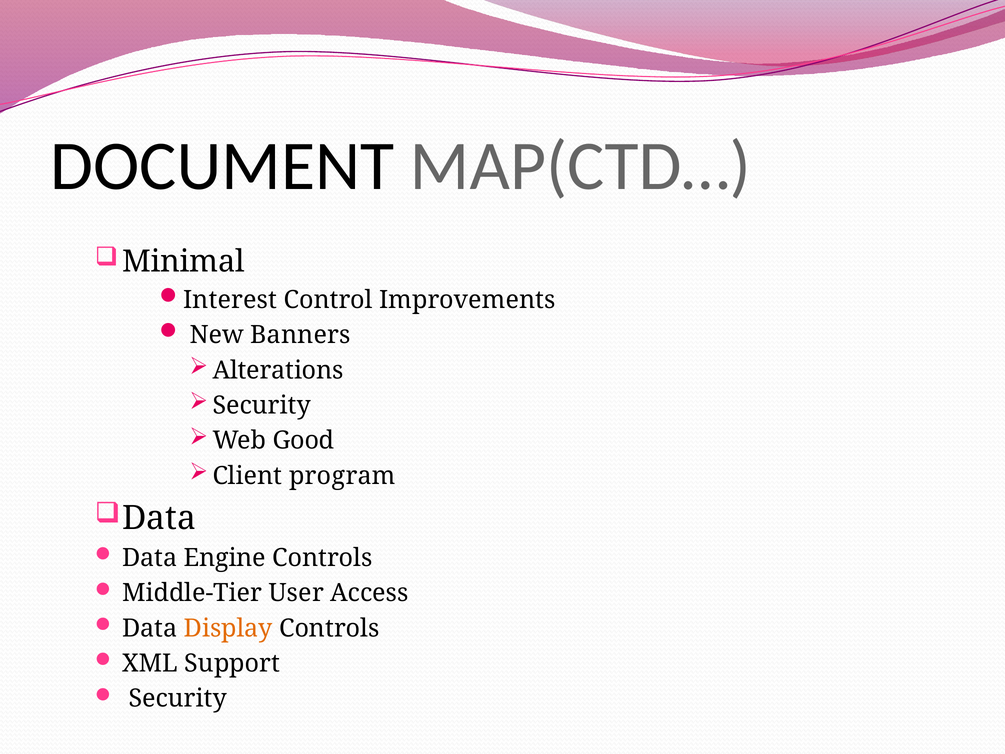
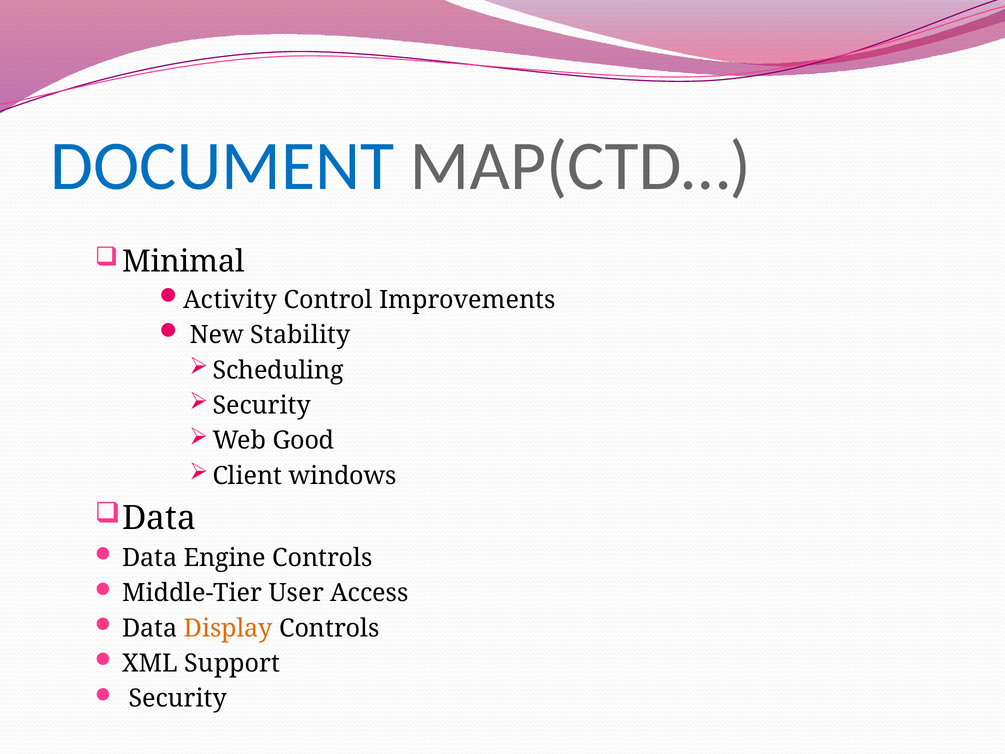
DOCUMENT colour: black -> blue
Interest: Interest -> Activity
Banners: Banners -> Stability
Alterations: Alterations -> Scheduling
program: program -> windows
